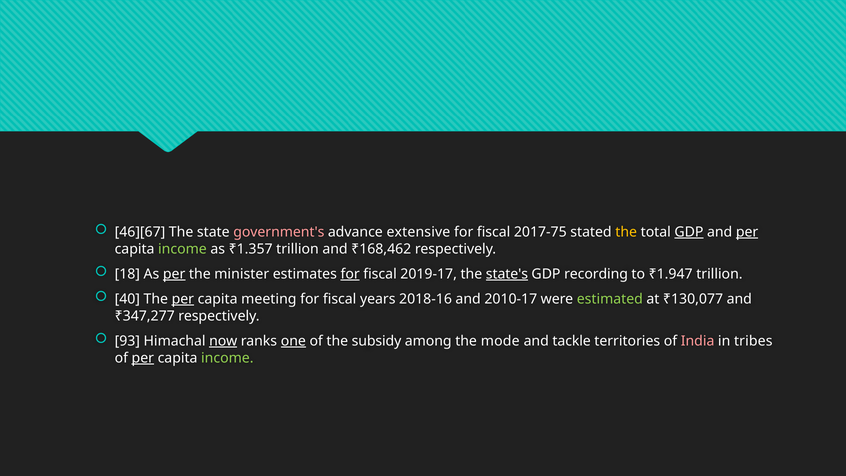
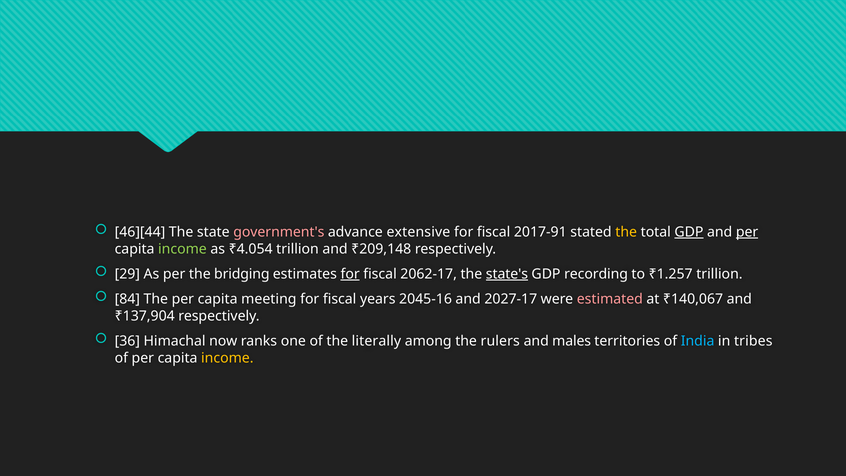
46][67: 46][67 -> 46][44
2017-75: 2017-75 -> 2017-91
₹1.357: ₹1.357 -> ₹4.054
₹168,462: ₹168,462 -> ₹209,148
18: 18 -> 29
per at (174, 274) underline: present -> none
minister: minister -> bridging
2019-17: 2019-17 -> 2062-17
₹1.947: ₹1.947 -> ₹1.257
40: 40 -> 84
per at (183, 299) underline: present -> none
2018-16: 2018-16 -> 2045-16
2010-17: 2010-17 -> 2027-17
estimated colour: light green -> pink
₹130,077: ₹130,077 -> ₹140,067
₹347,277: ₹347,277 -> ₹137,904
93: 93 -> 36
now underline: present -> none
one underline: present -> none
subsidy: subsidy -> literally
mode: mode -> rulers
tackle: tackle -> males
India colour: pink -> light blue
per at (143, 358) underline: present -> none
income at (227, 358) colour: light green -> yellow
